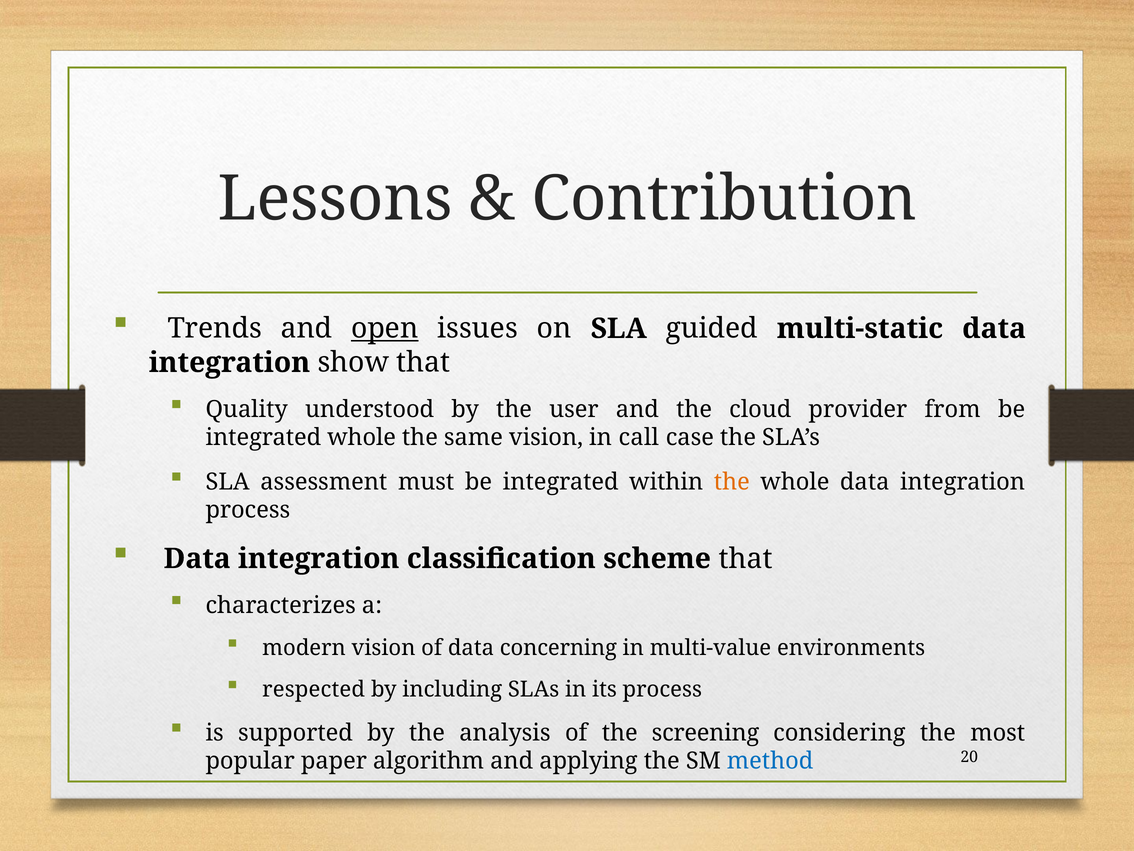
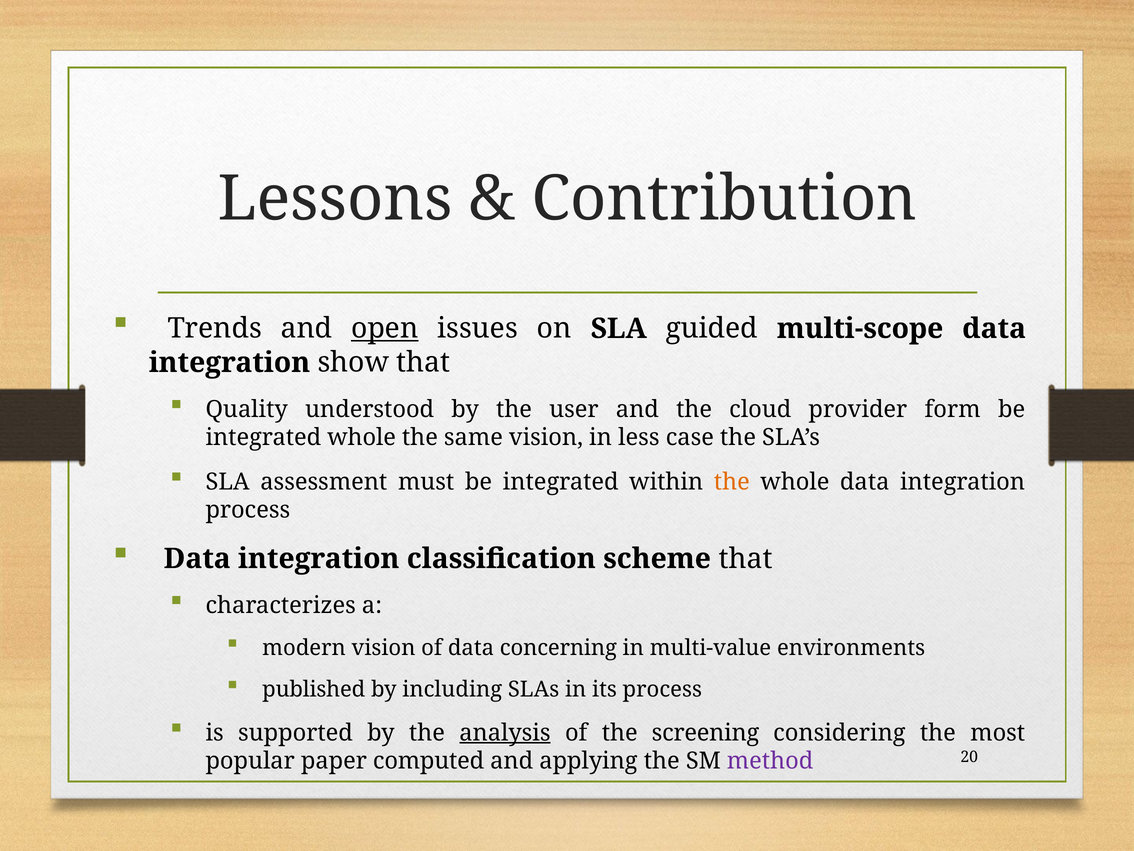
multi-static: multi-static -> multi-scope
from: from -> form
call: call -> less
respected: respected -> published
analysis underline: none -> present
algorithm: algorithm -> computed
method colour: blue -> purple
